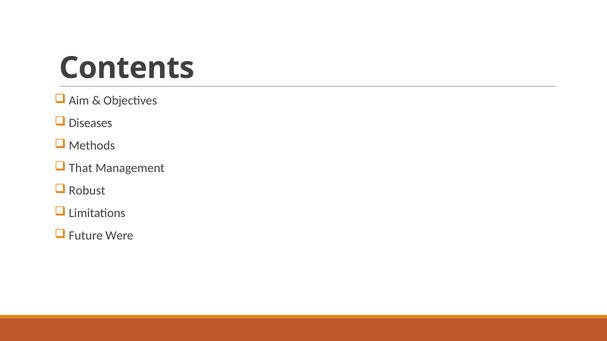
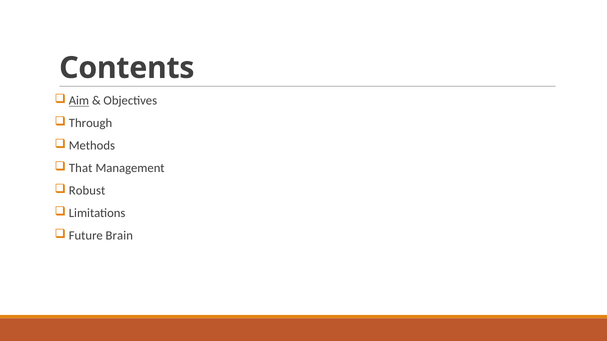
Aim underline: none -> present
Diseases: Diseases -> Through
Were: Were -> Brain
